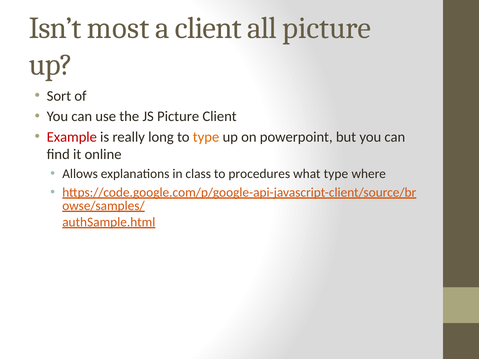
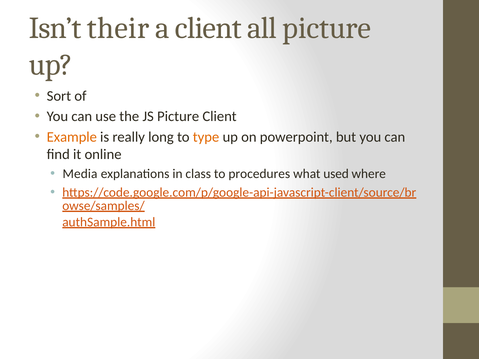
most: most -> their
Example colour: red -> orange
Allows: Allows -> Media
what type: type -> used
